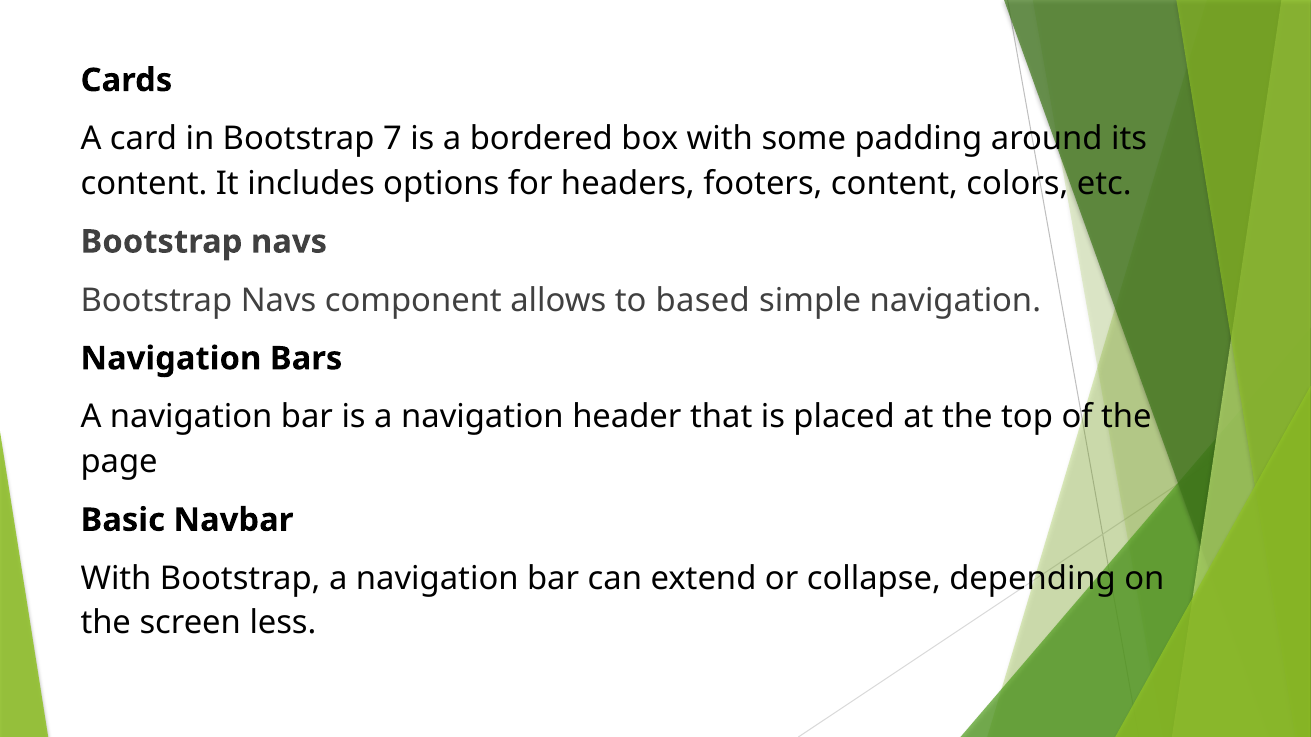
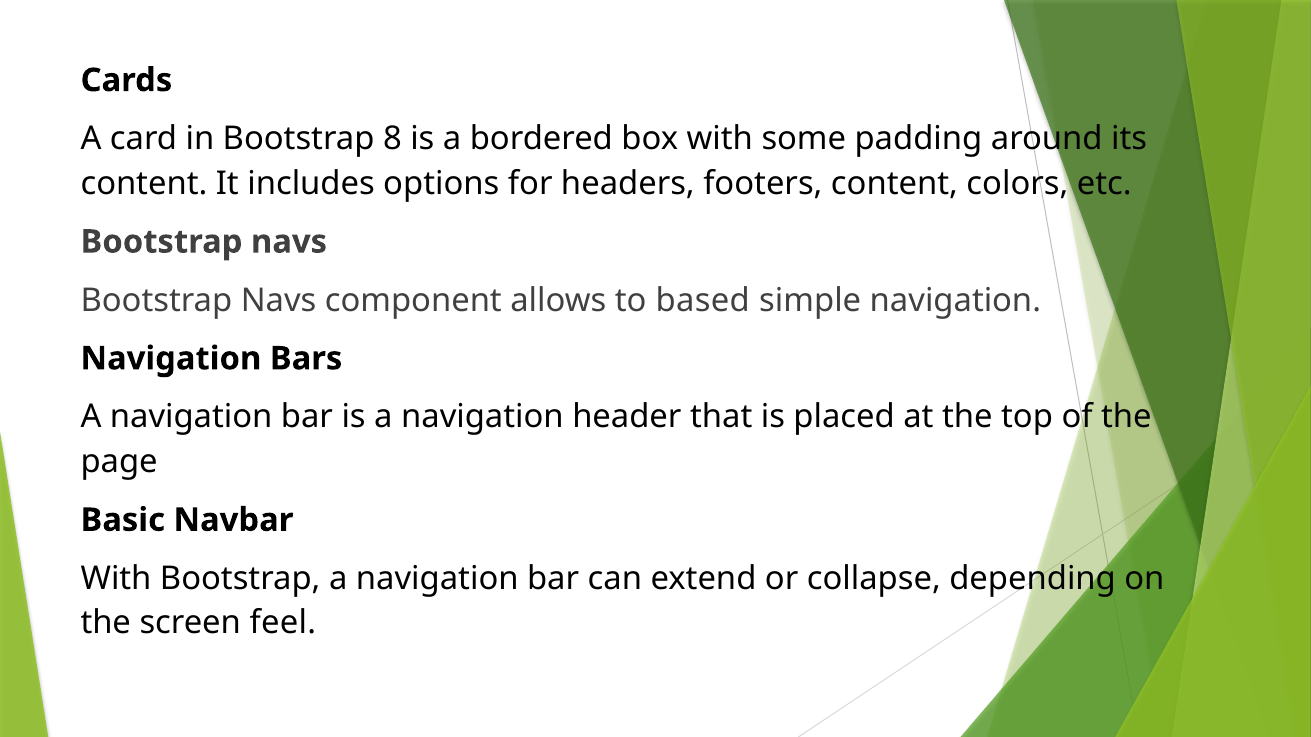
7: 7 -> 8
less: less -> feel
